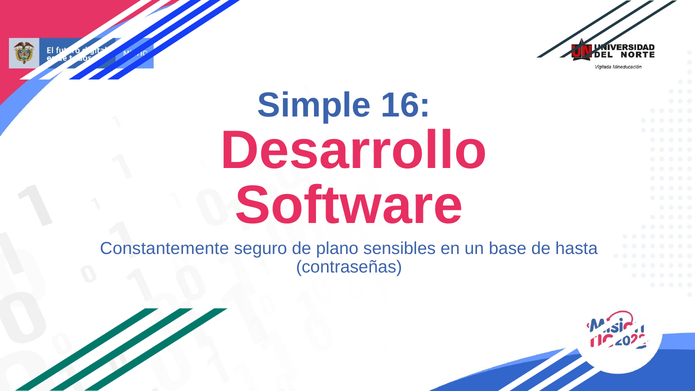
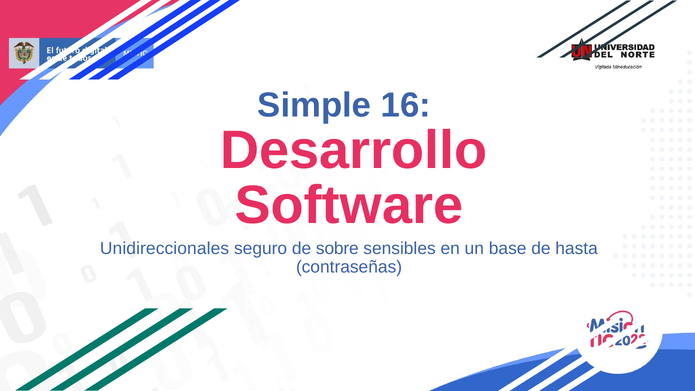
Constantemente: Constantemente -> Unidireccionales
plano: plano -> sobre
